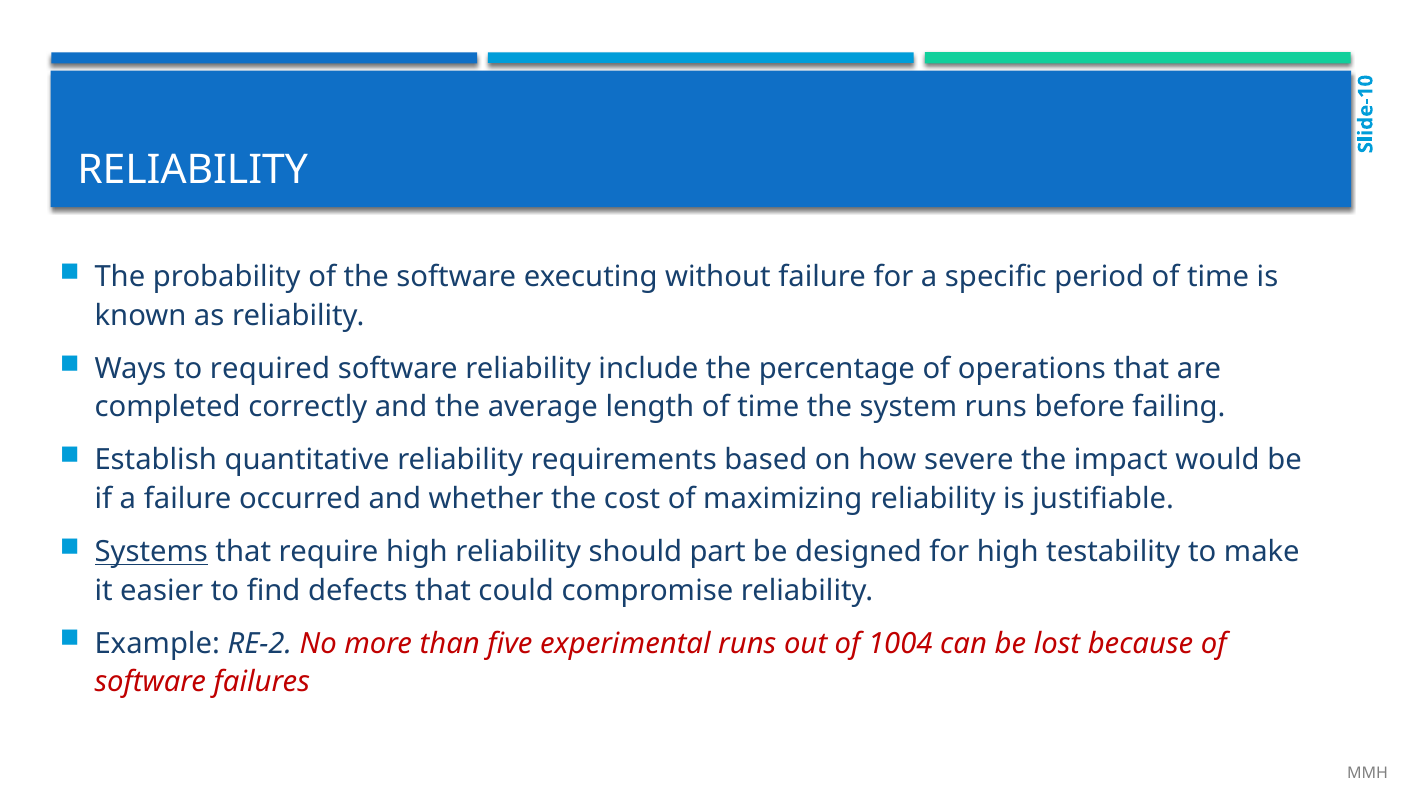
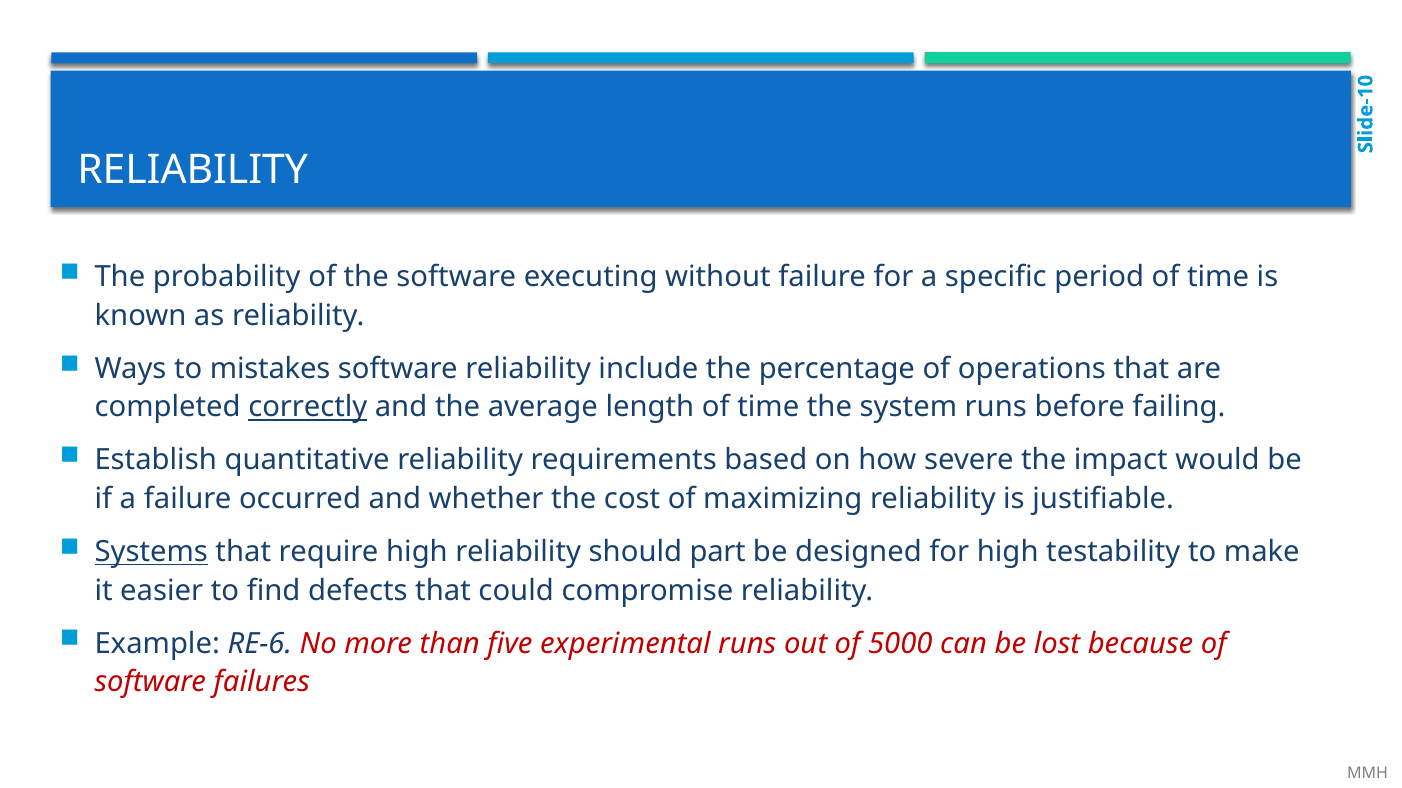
required: required -> mistakes
correctly underline: none -> present
RE-2: RE-2 -> RE-6
1004: 1004 -> 5000
